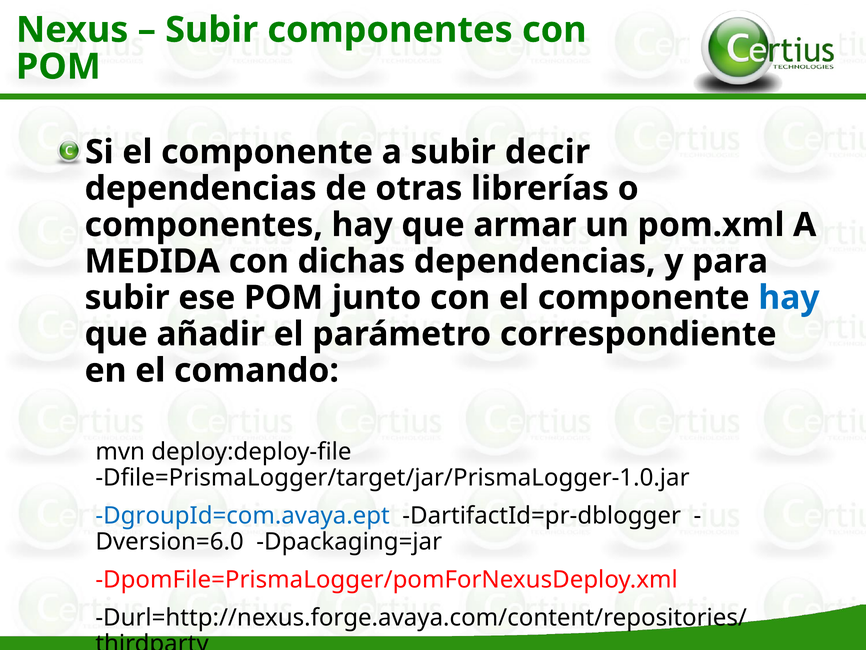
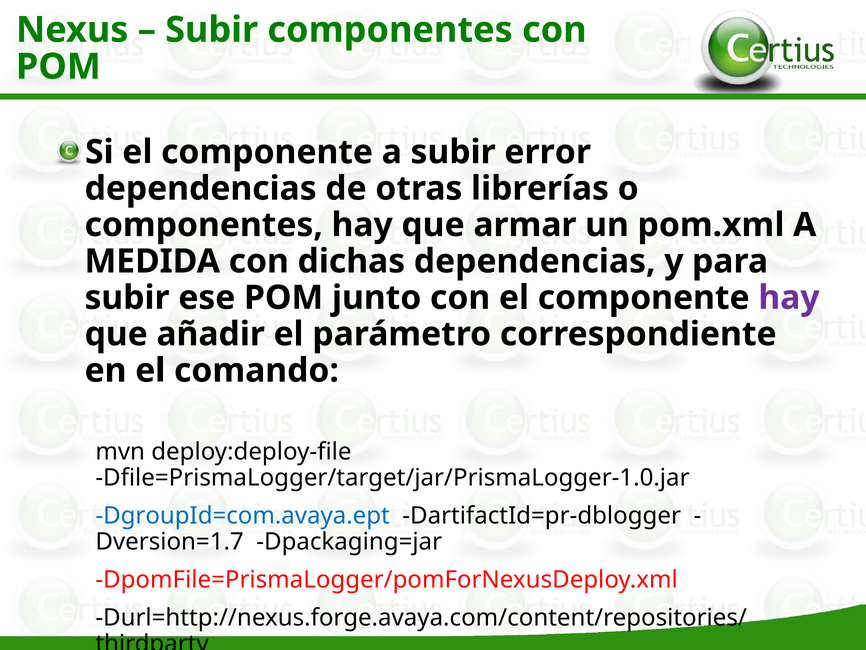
decir: decir -> error
hay at (789, 298) colour: blue -> purple
Dversion=6.0: Dversion=6.0 -> Dversion=1.7
